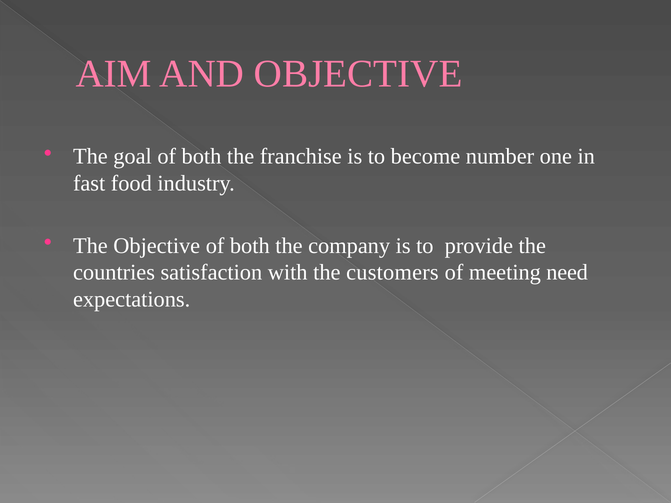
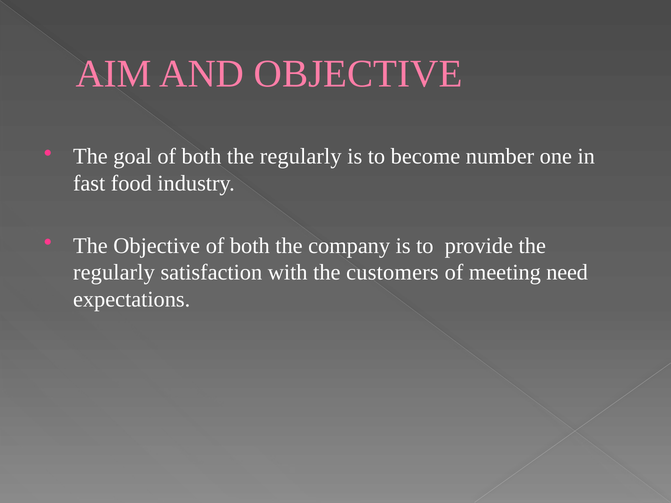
both the franchise: franchise -> regularly
countries at (114, 273): countries -> regularly
